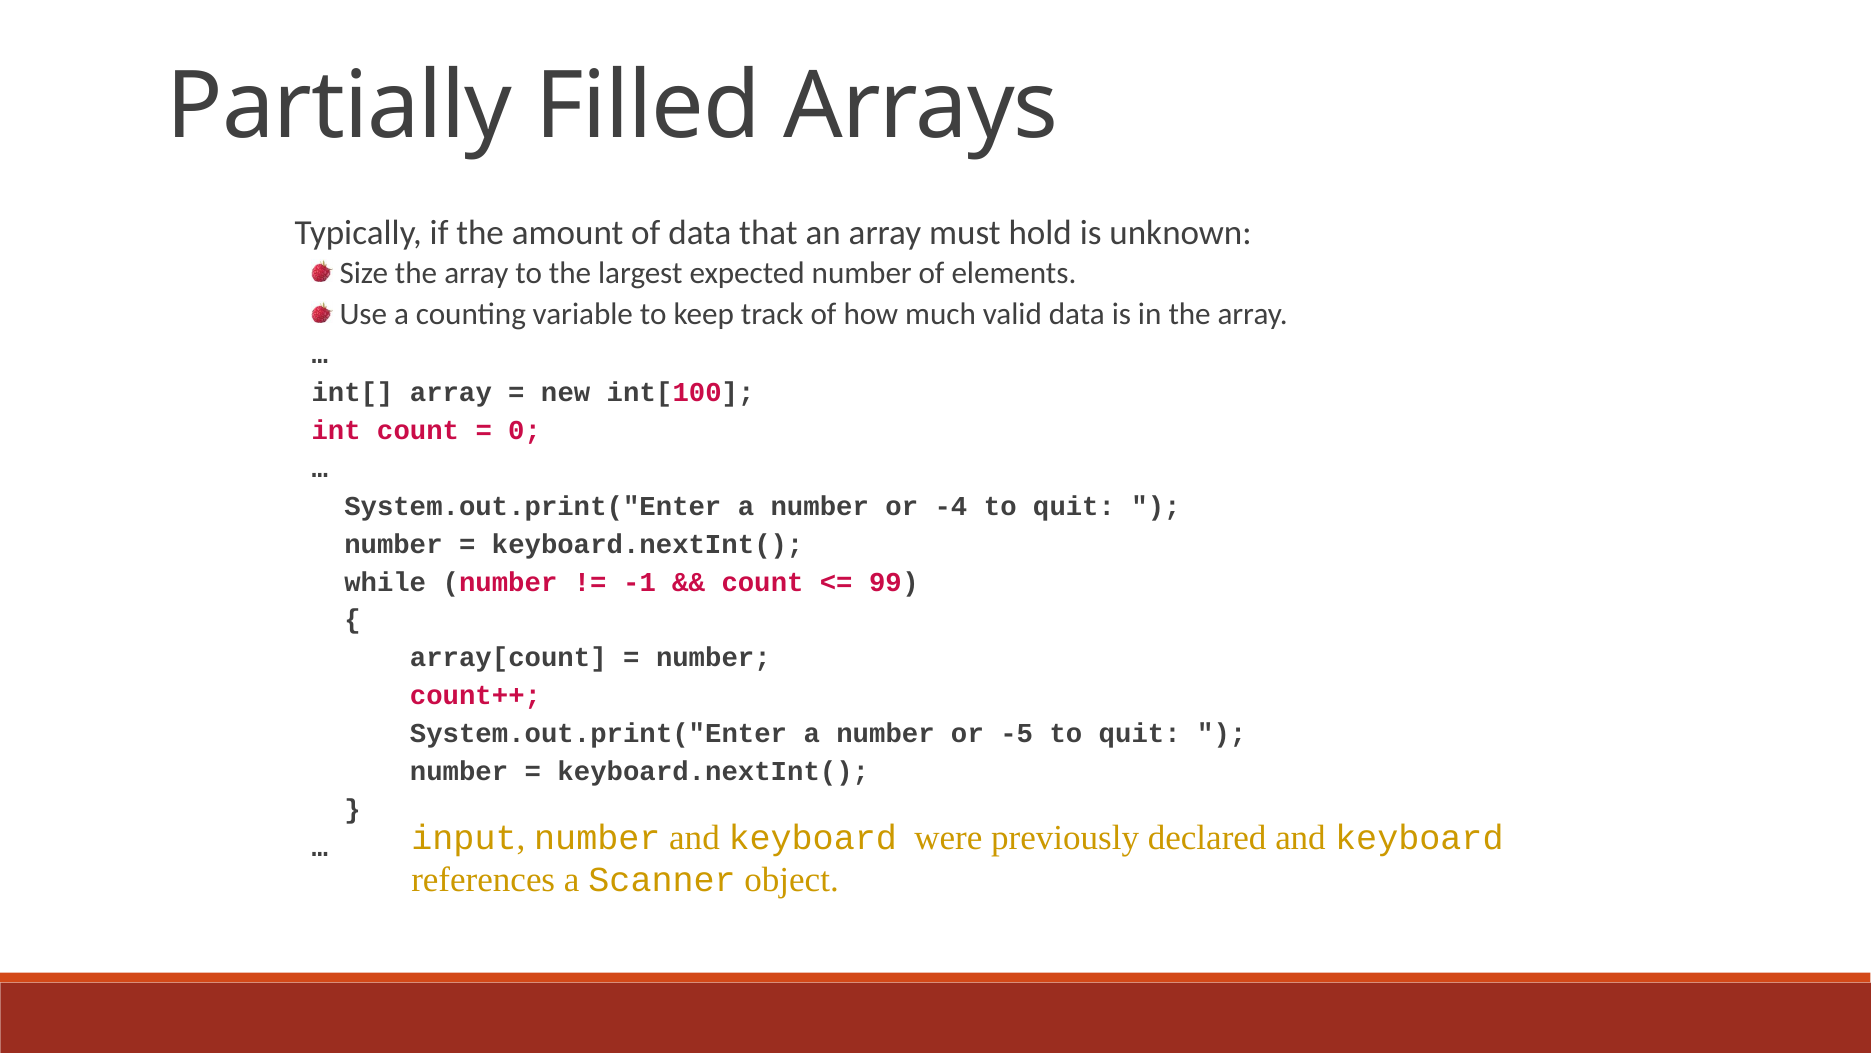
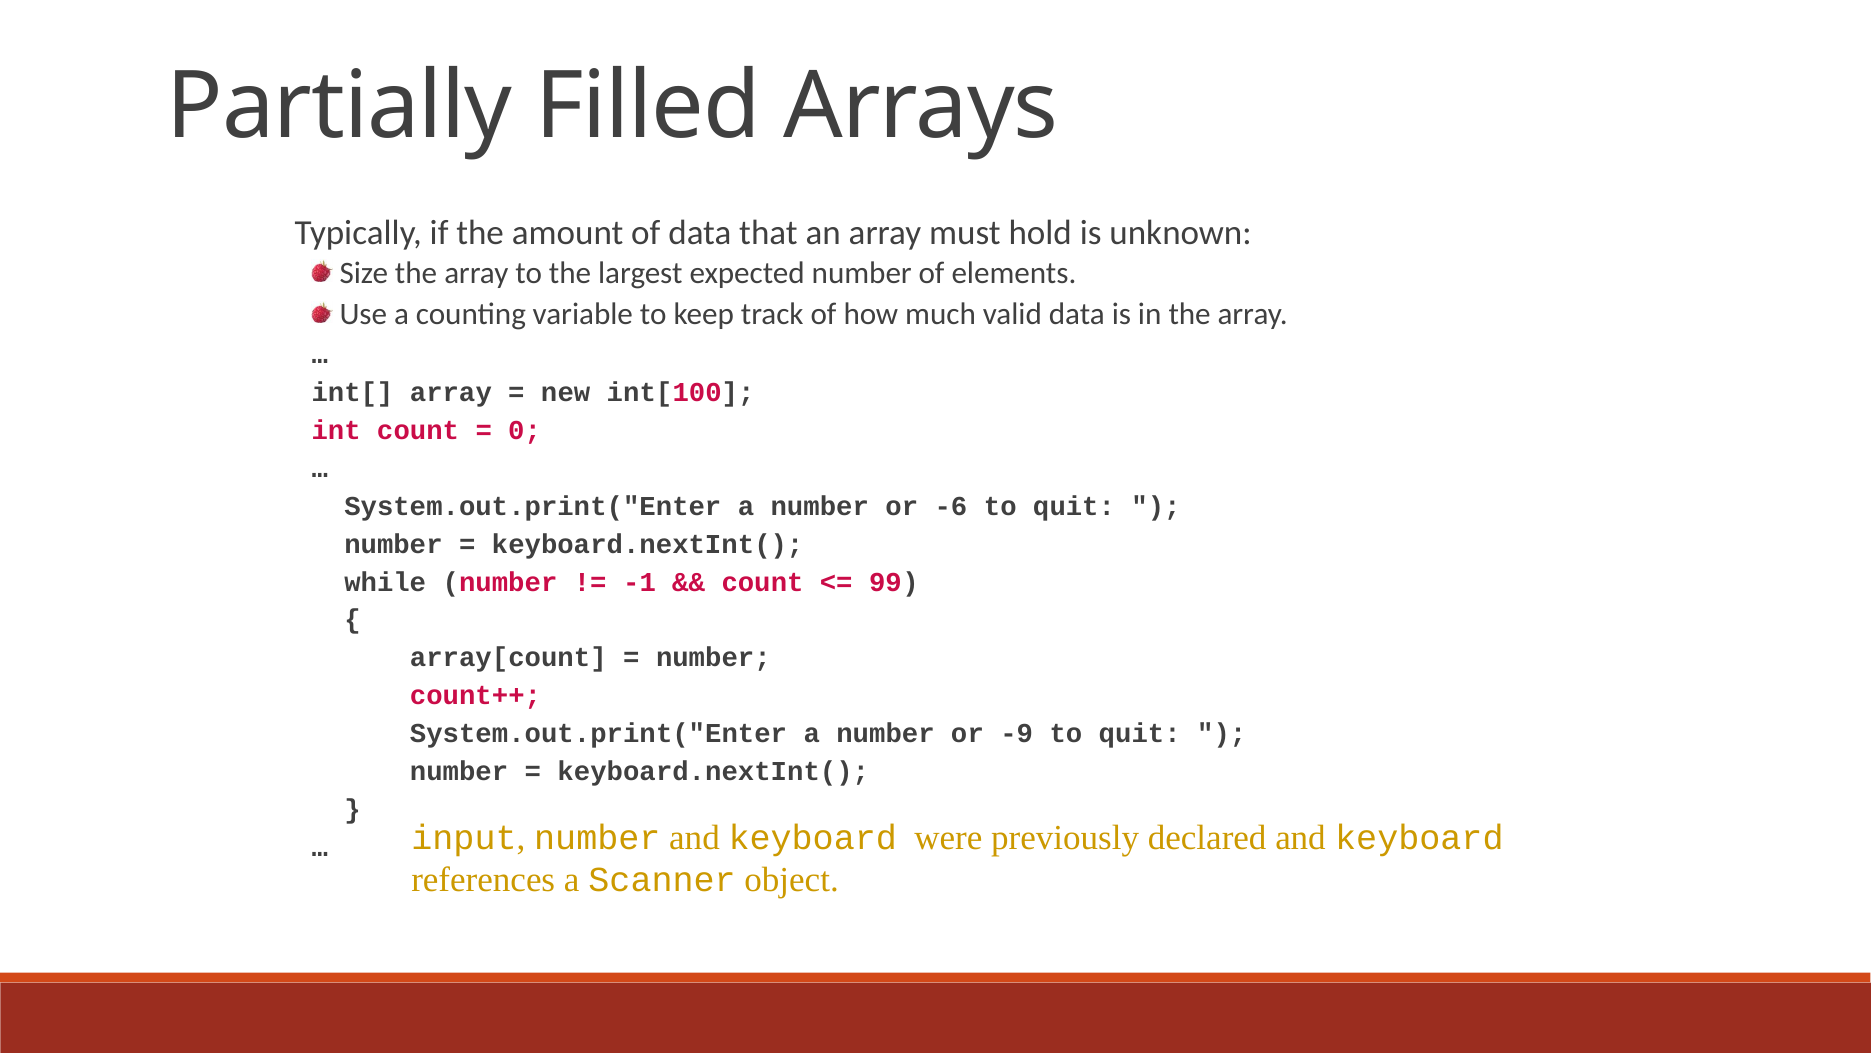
-4: -4 -> -6
-5: -5 -> -9
